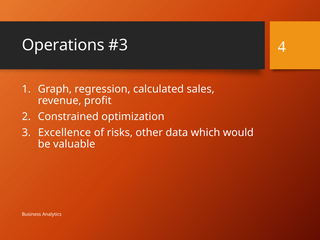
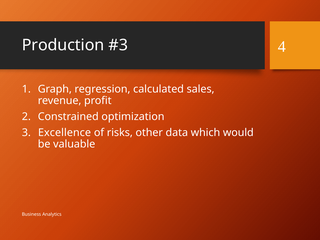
Operations: Operations -> Production
